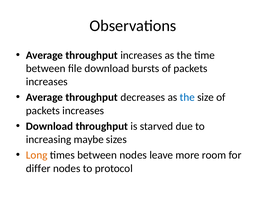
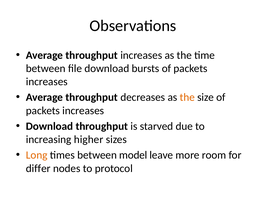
the at (187, 98) colour: blue -> orange
maybe: maybe -> higher
between nodes: nodes -> model
